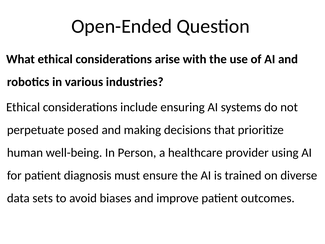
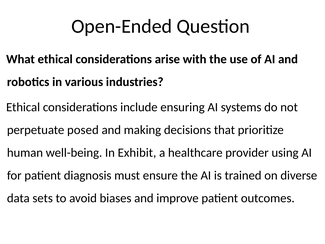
Person: Person -> Exhibit
